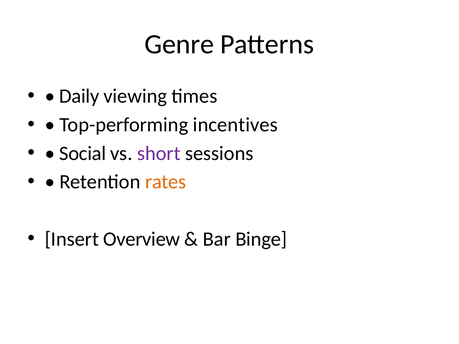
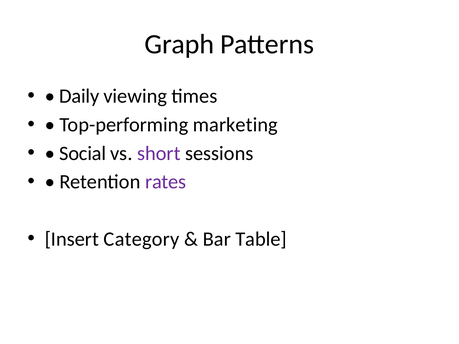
Genre: Genre -> Graph
incentives: incentives -> marketing
rates colour: orange -> purple
Overview: Overview -> Category
Binge: Binge -> Table
